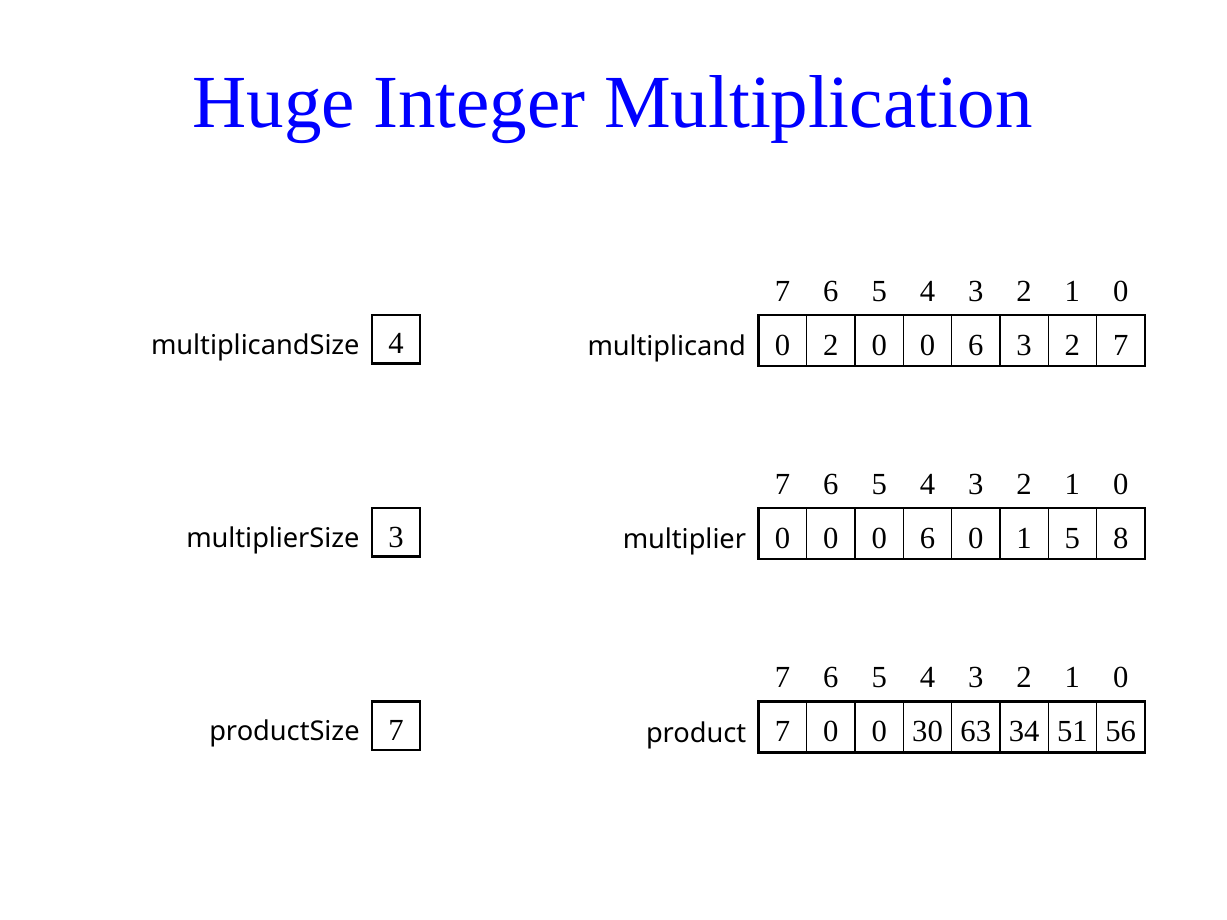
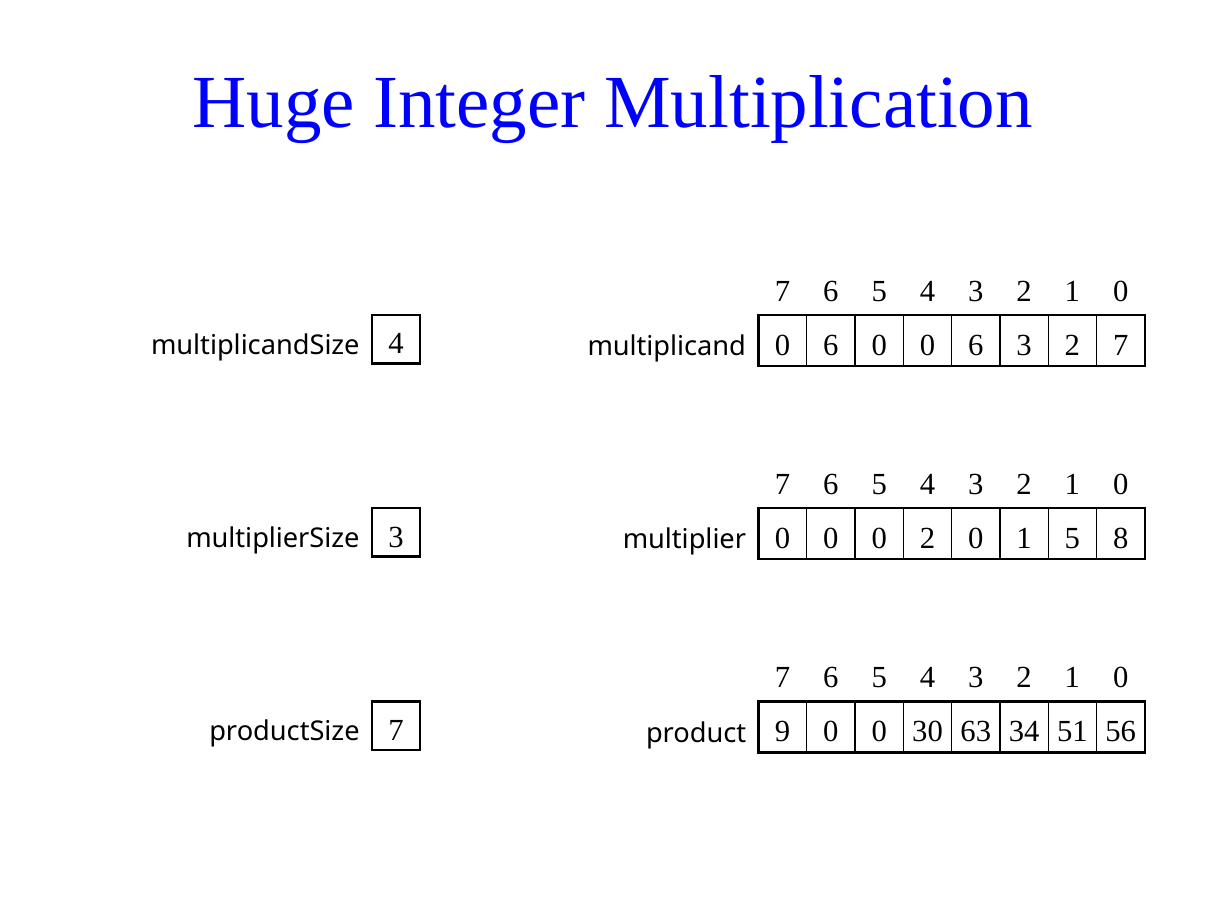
multiplicand 0 2: 2 -> 6
0 0 0 6: 6 -> 2
product 7: 7 -> 9
